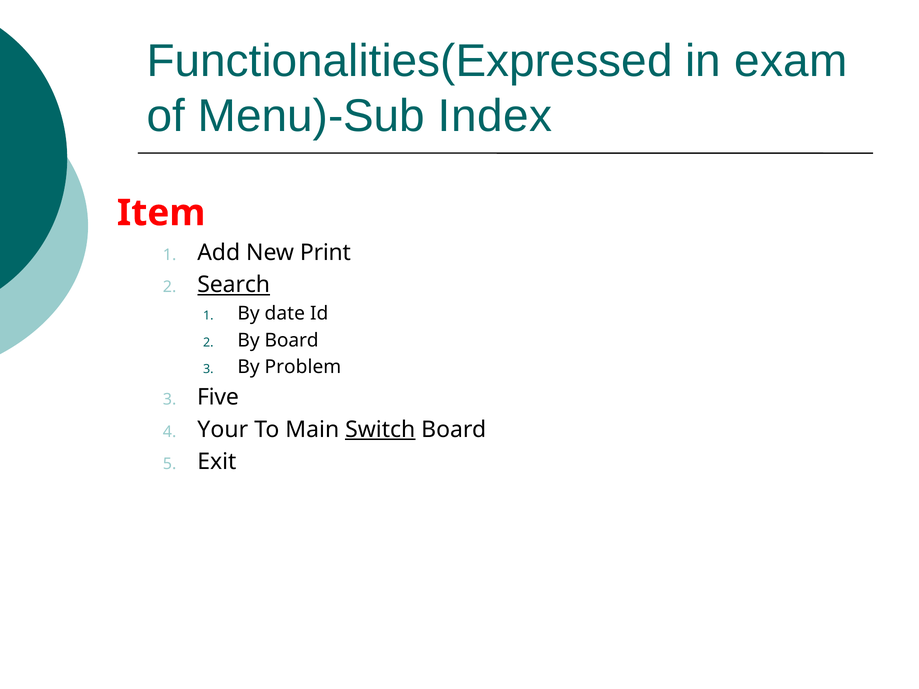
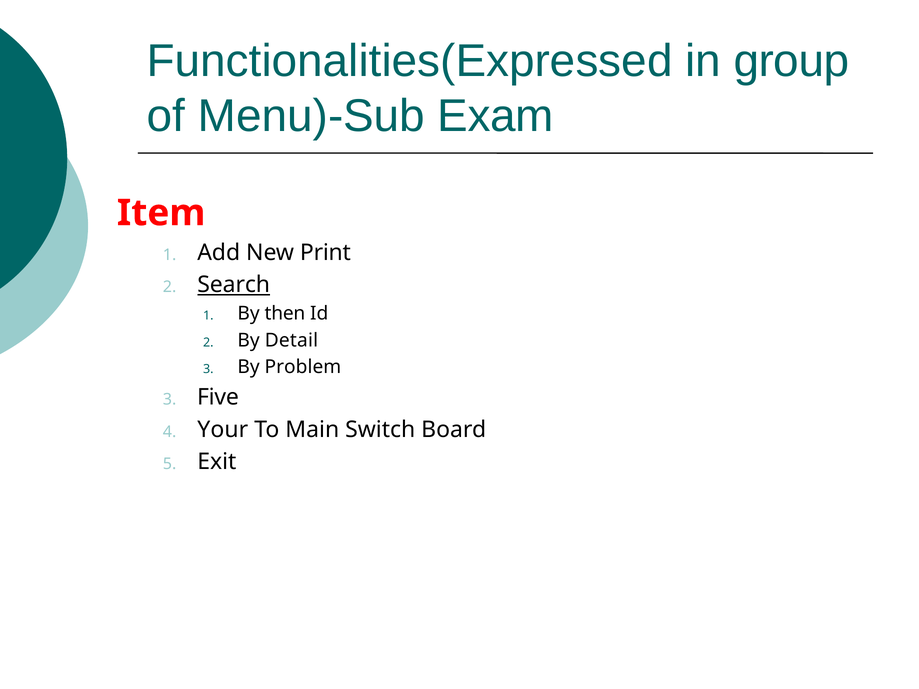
exam: exam -> group
Index: Index -> Exam
date: date -> then
By Board: Board -> Detail
Switch underline: present -> none
